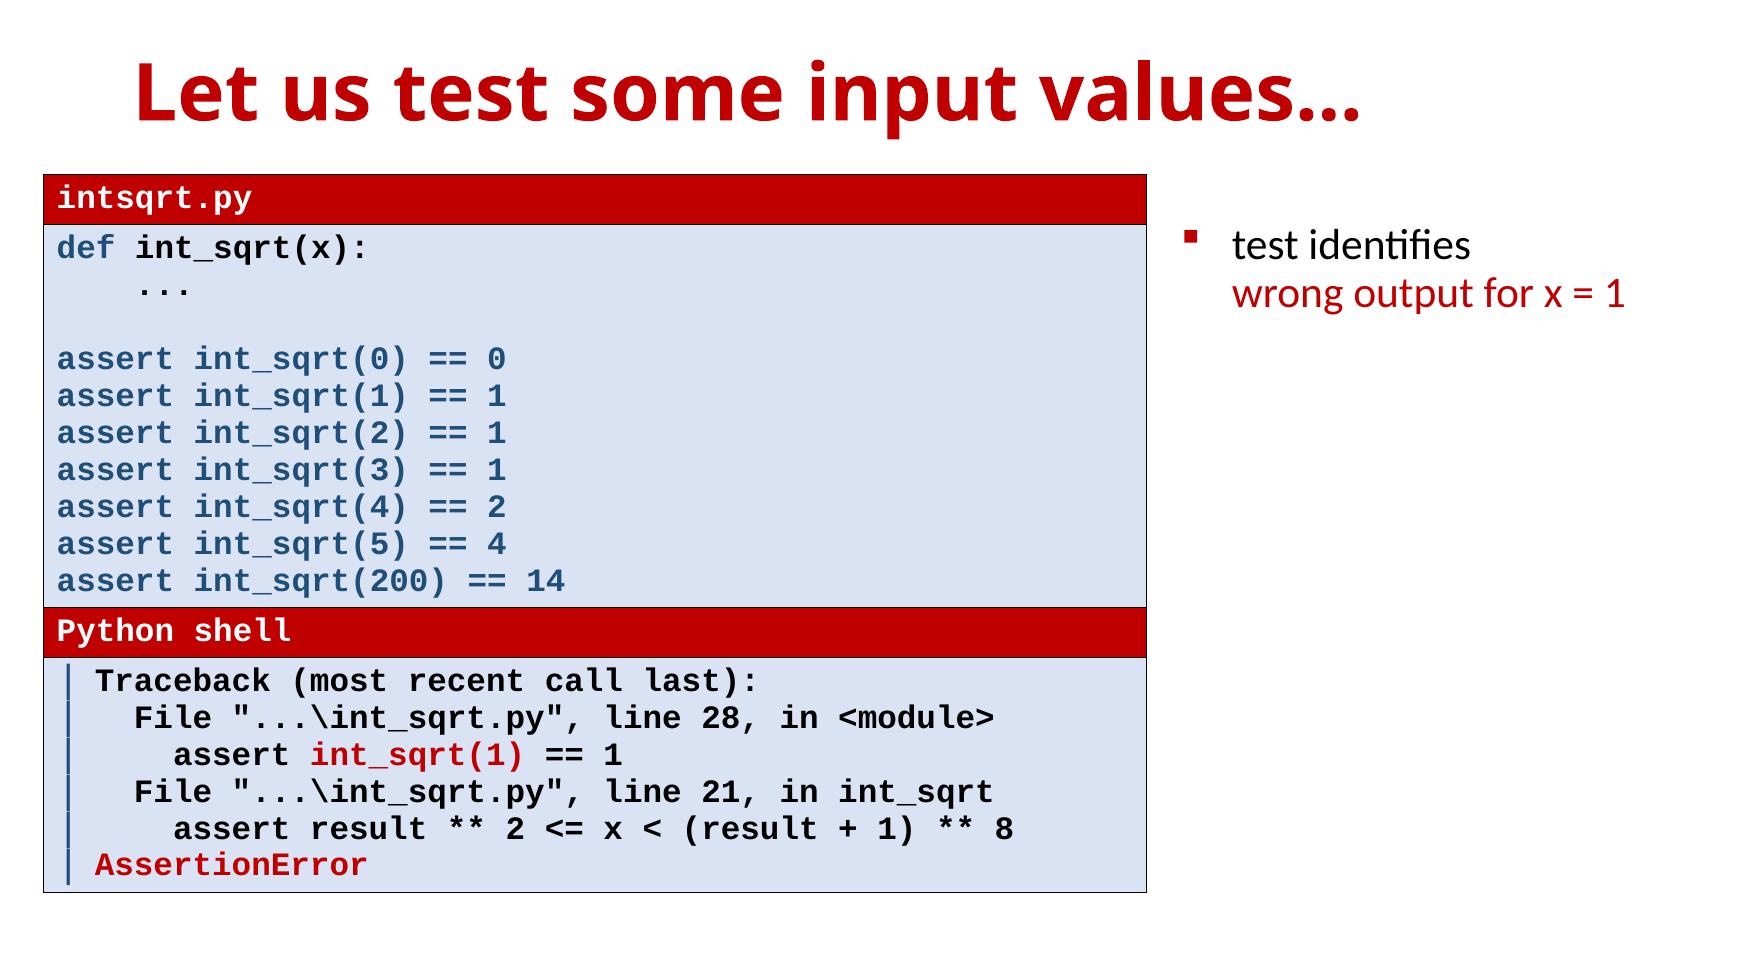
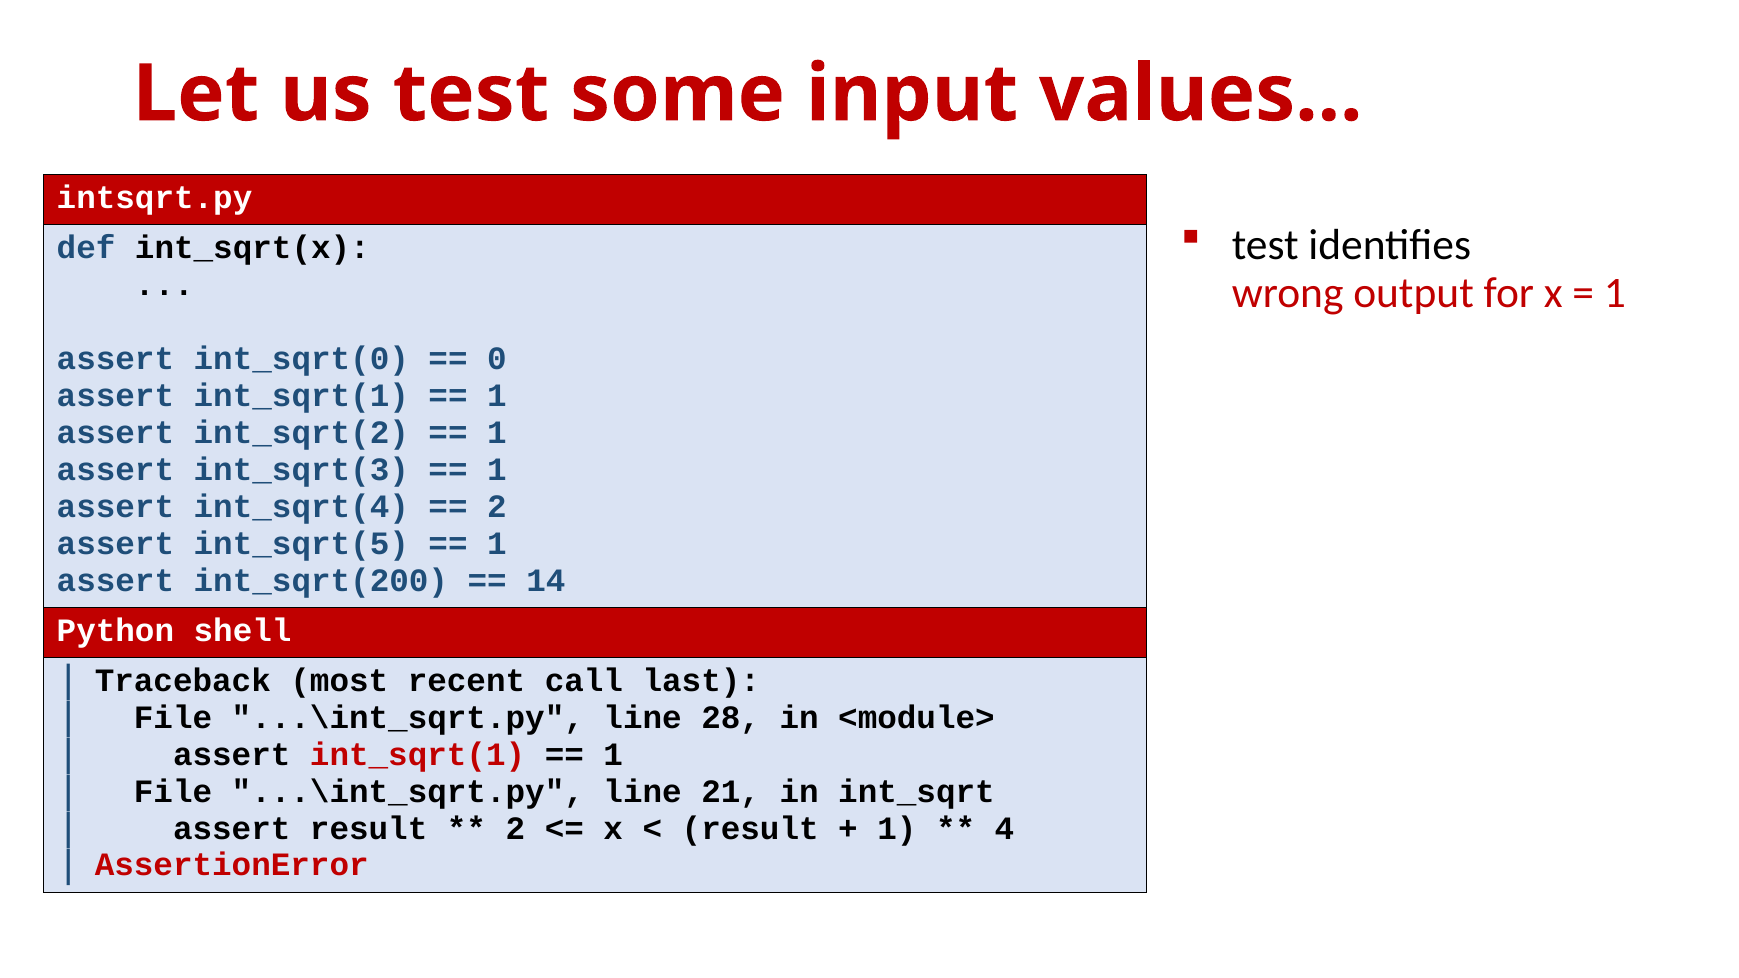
4 at (497, 543): 4 -> 1
8: 8 -> 4
